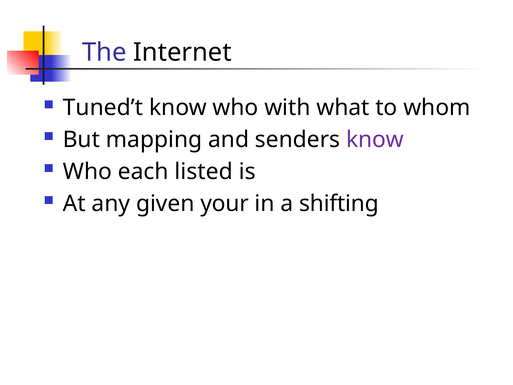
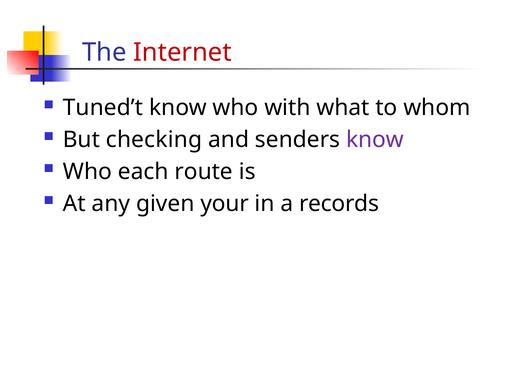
Internet colour: black -> red
mapping: mapping -> checking
listed: listed -> route
shifting: shifting -> records
